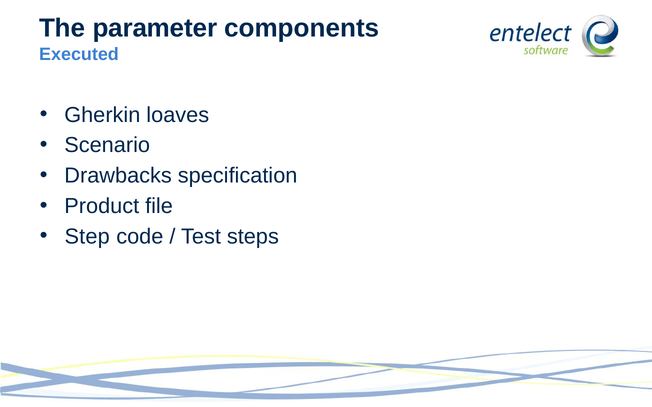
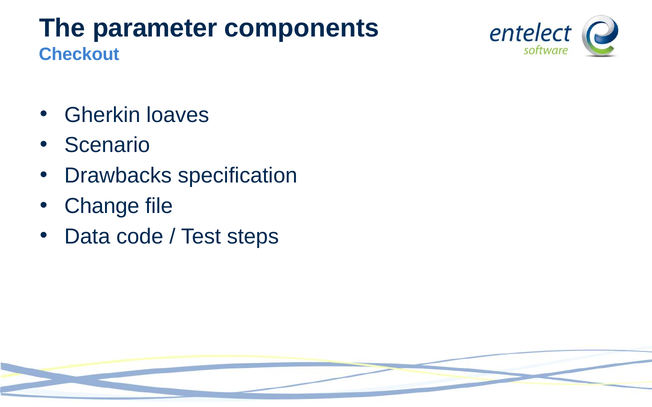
Executed: Executed -> Checkout
Product: Product -> Change
Step: Step -> Data
